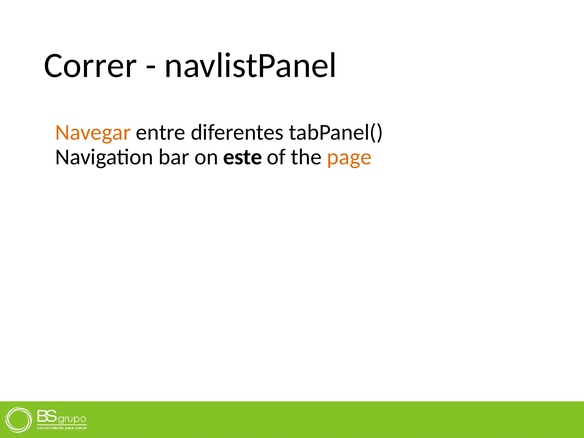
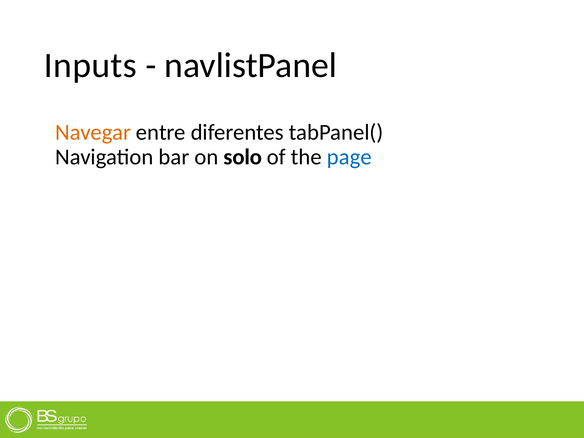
Correr: Correr -> Inputs
este: este -> solo
page colour: orange -> blue
